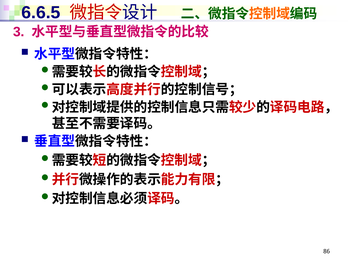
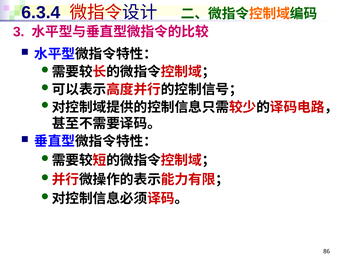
6.6.5: 6.6.5 -> 6.3.4
